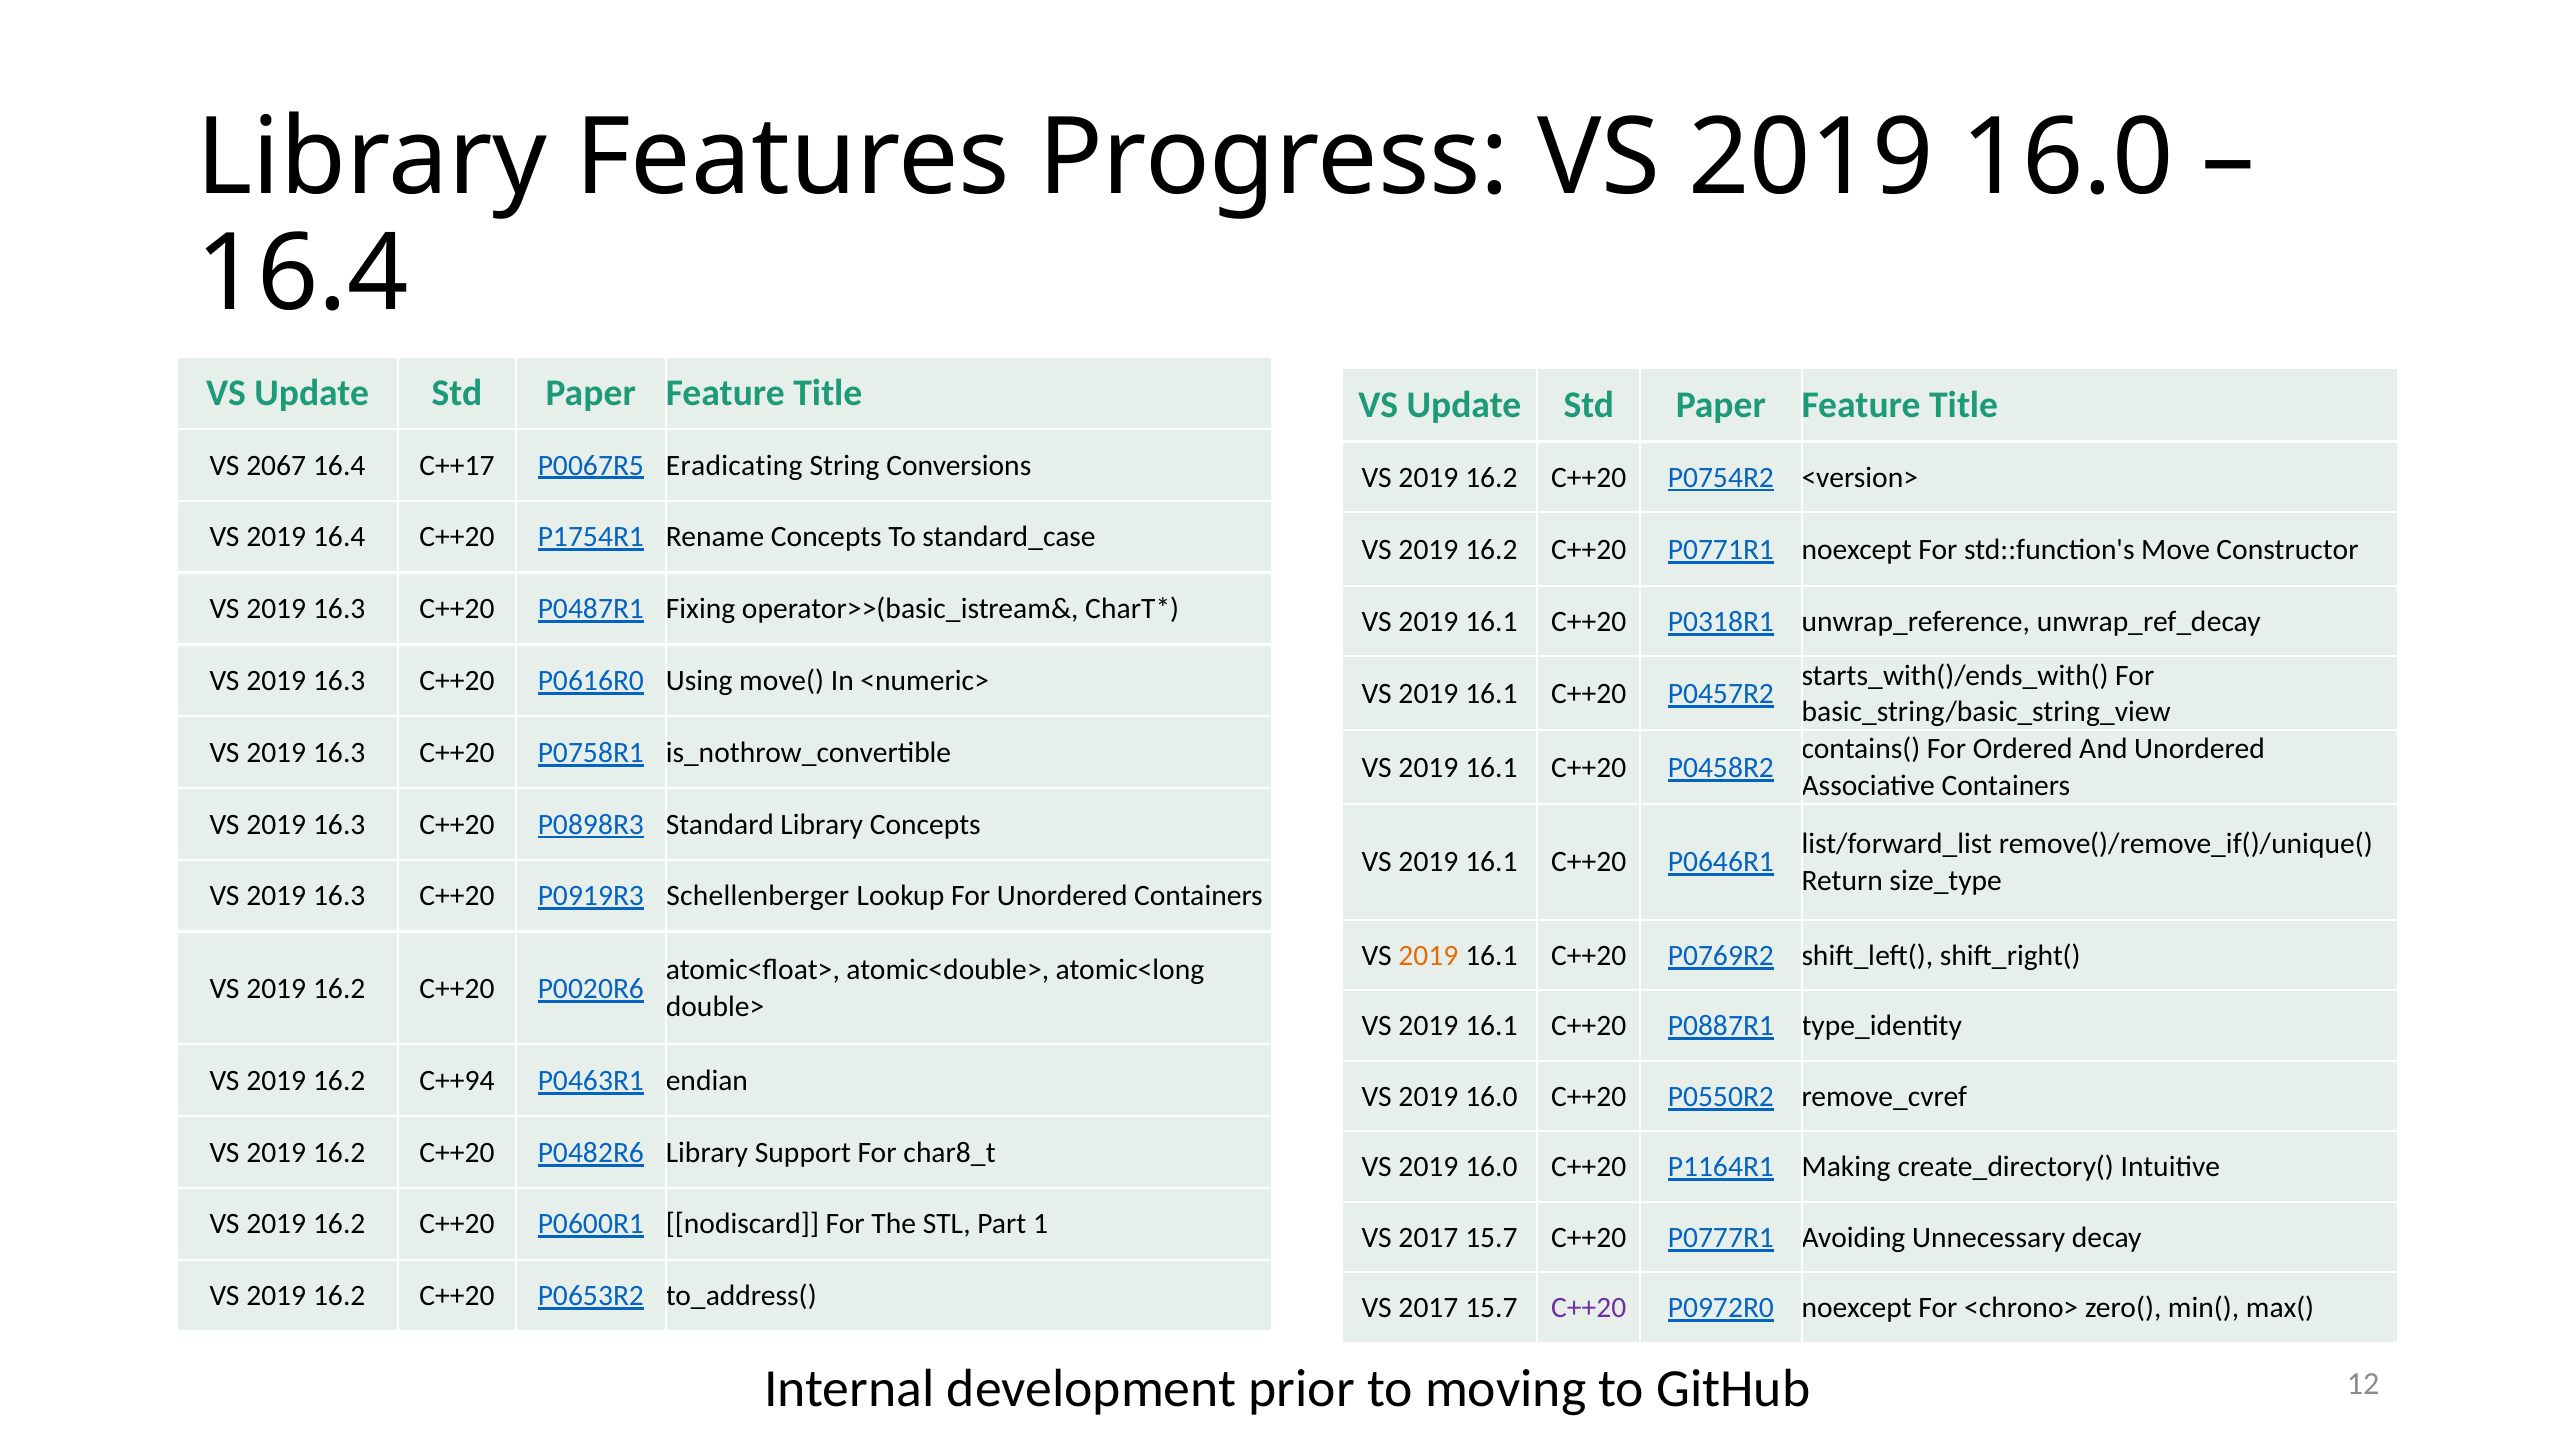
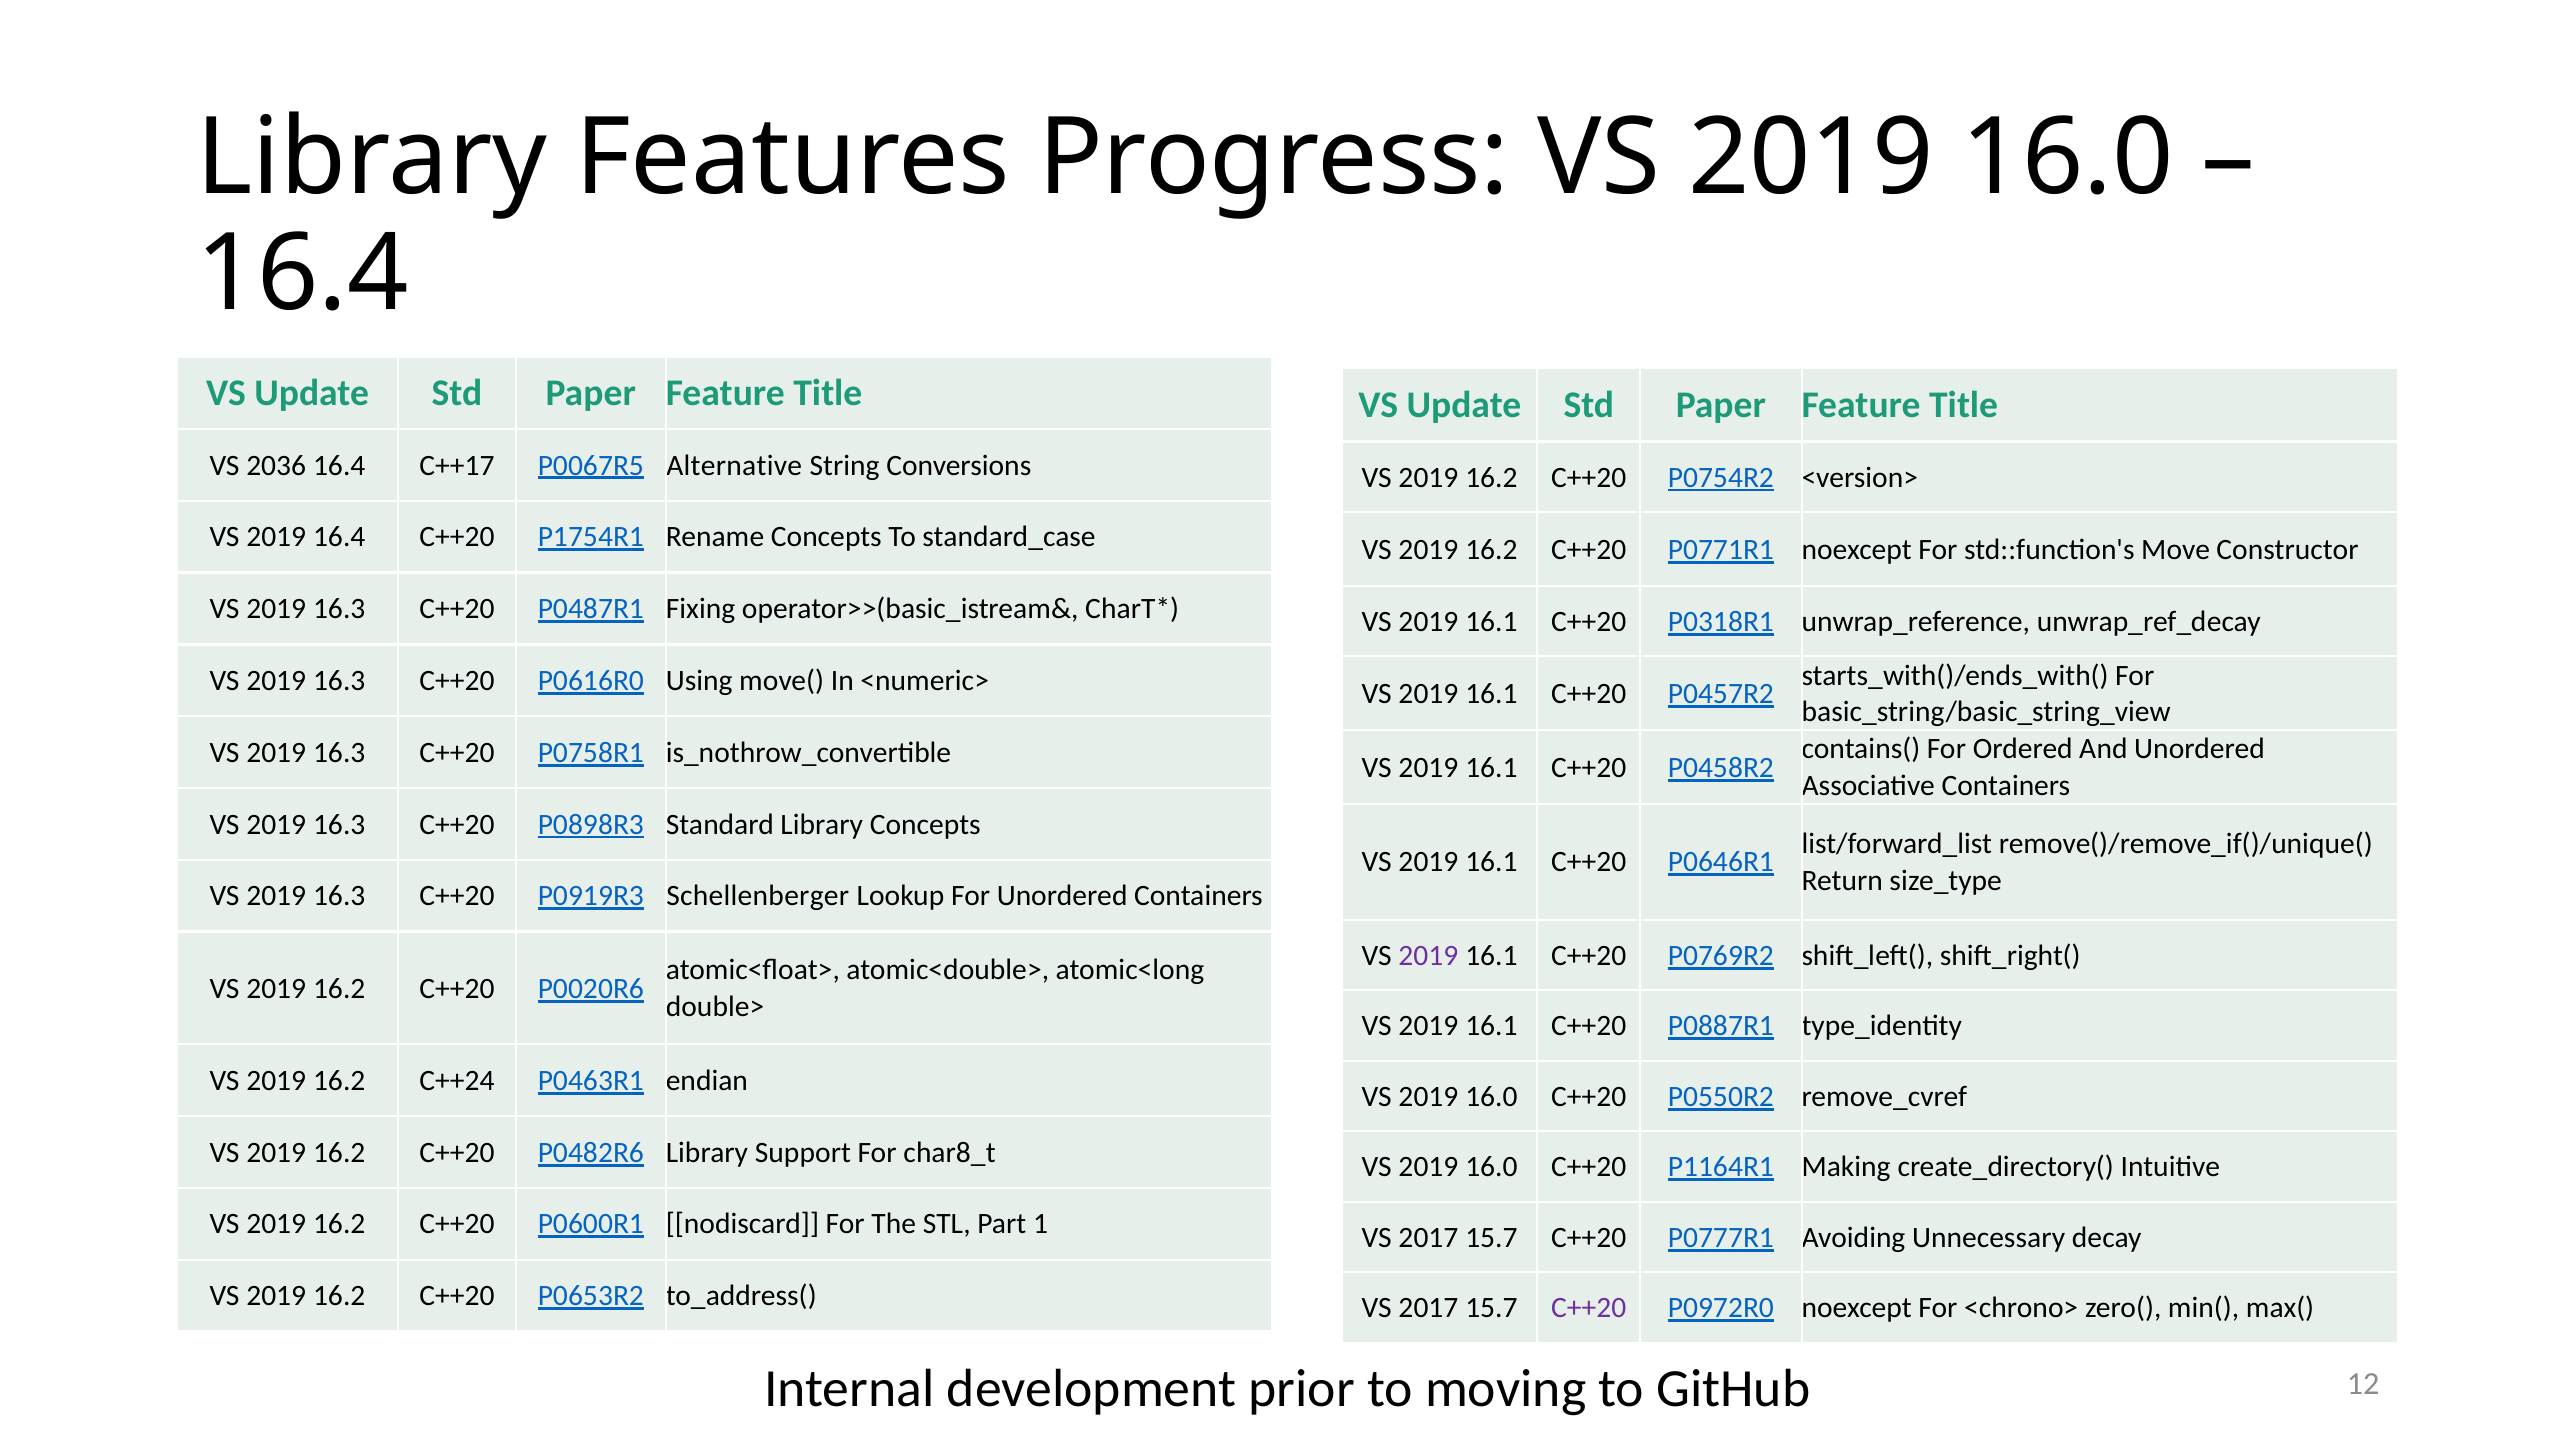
2067: 2067 -> 2036
Eradicating: Eradicating -> Alternative
2019 at (1428, 955) colour: orange -> purple
C++94: C++94 -> C++24
